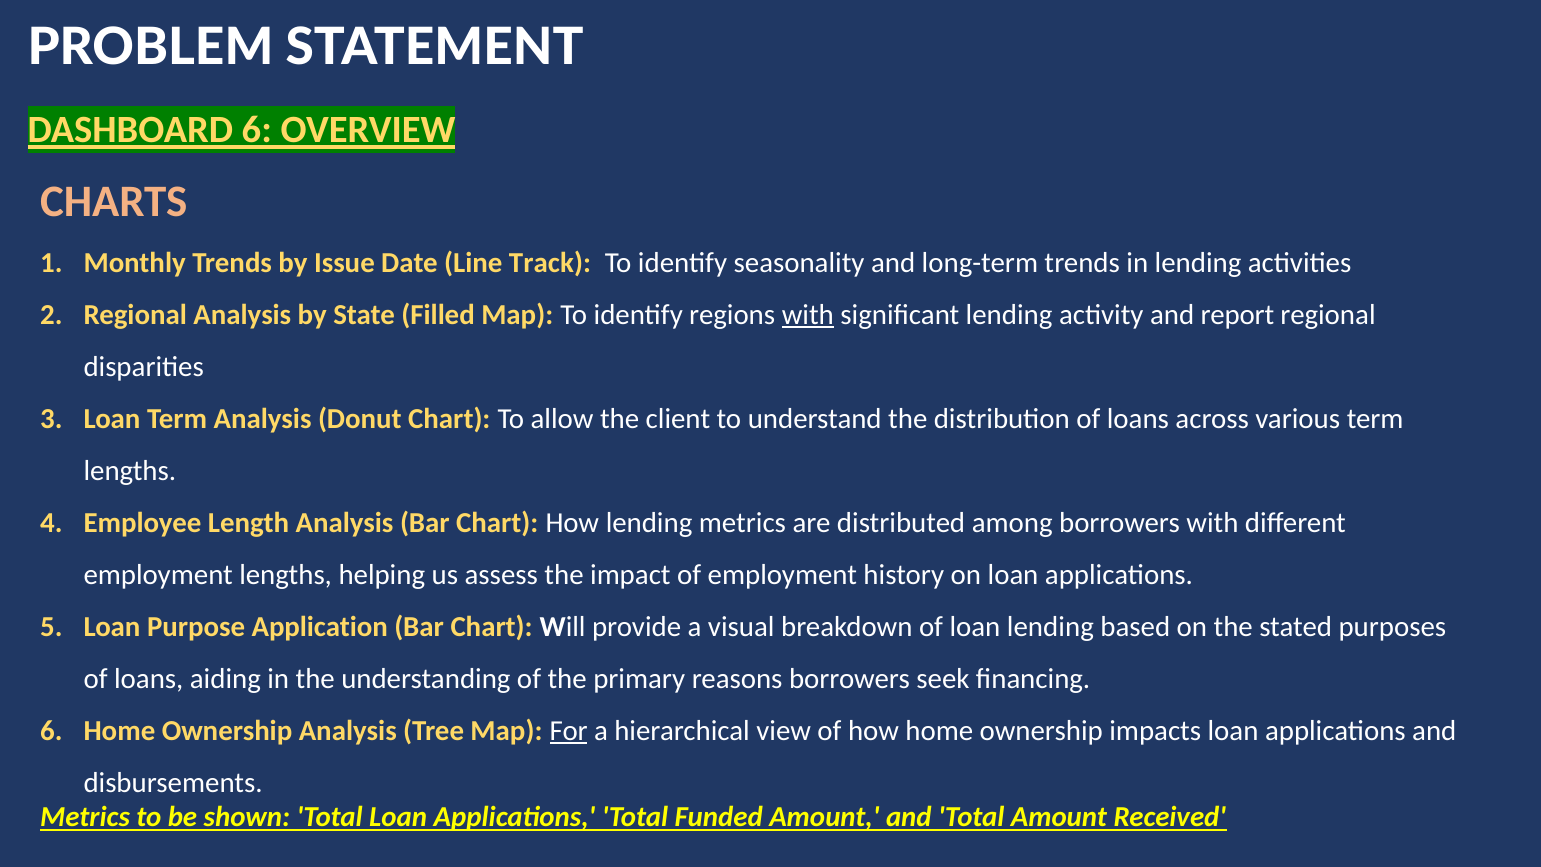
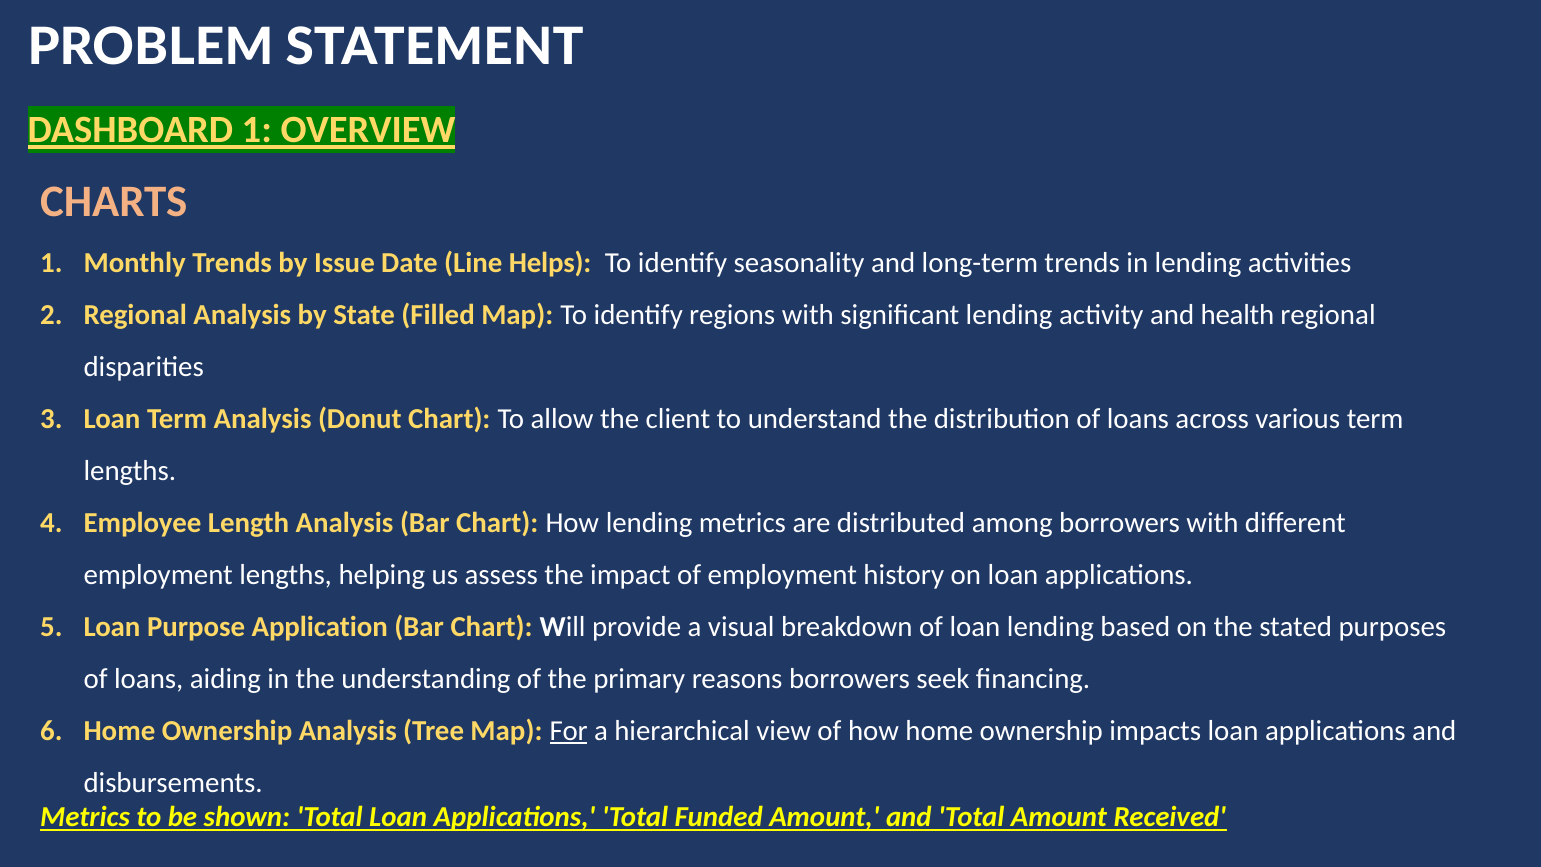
DASHBOARD 6: 6 -> 1
Track: Track -> Helps
with at (808, 314) underline: present -> none
report: report -> health
